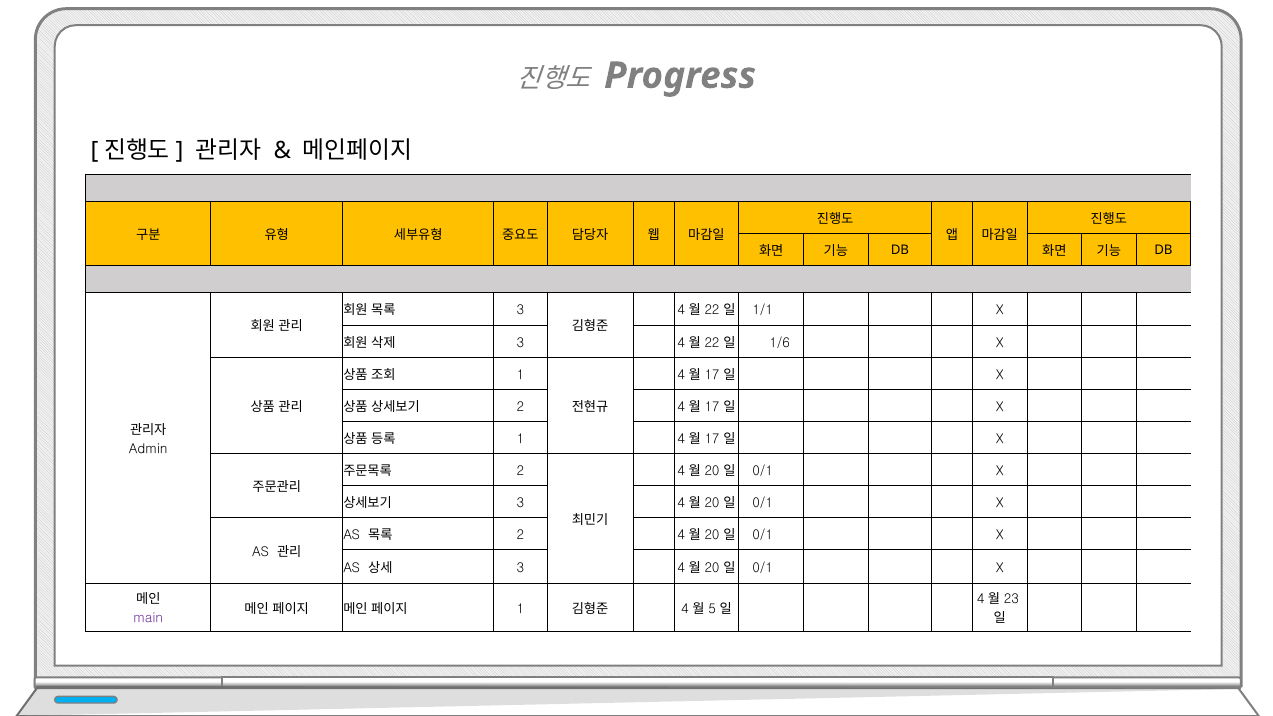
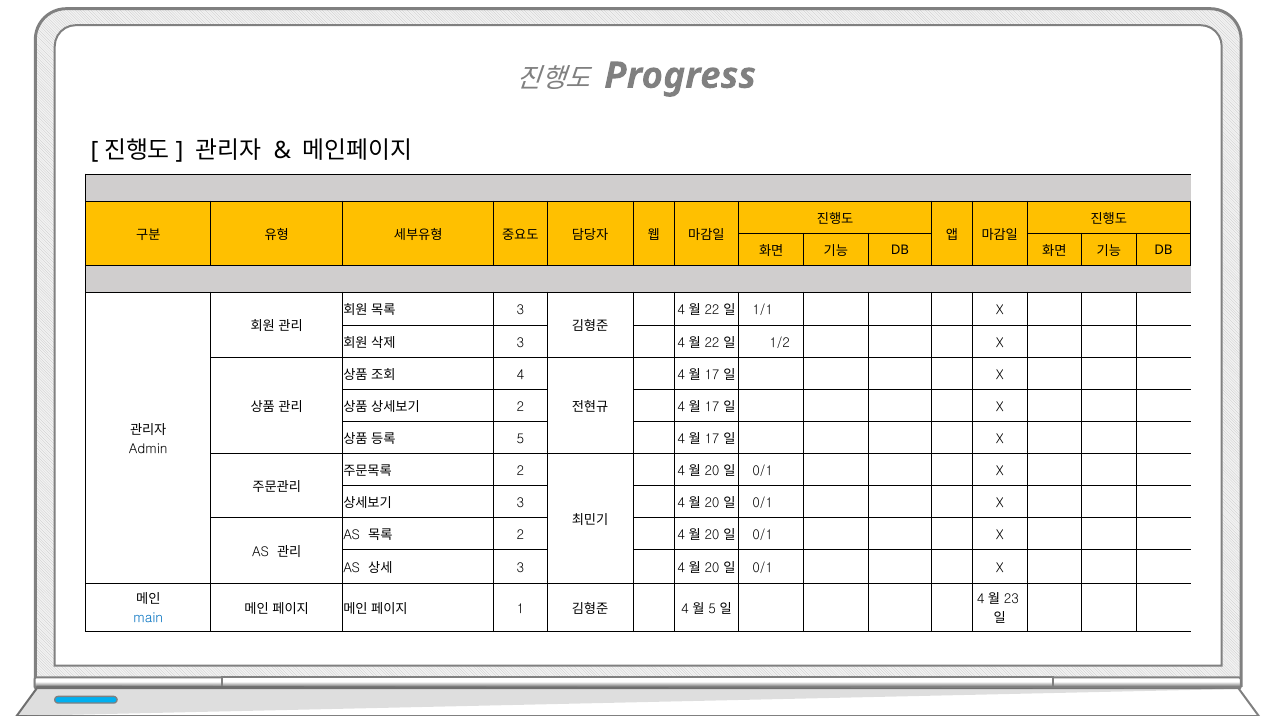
1/6: 1/6 -> 1/2
1 at (520, 375): 1 -> 4
1 at (520, 439): 1 -> 5
main colour: purple -> blue
